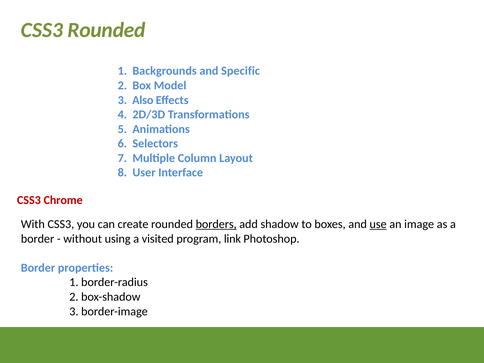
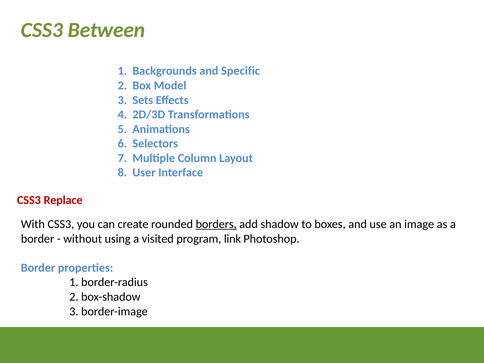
CSS3 Rounded: Rounded -> Between
Also: Also -> Sets
Chrome: Chrome -> Replace
use underline: present -> none
